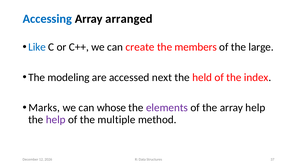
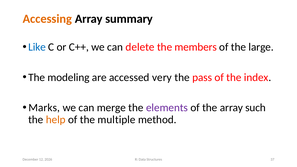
Accessing colour: blue -> orange
arranged: arranged -> summary
create: create -> delete
next: next -> very
held: held -> pass
whose: whose -> merge
array help: help -> such
help at (56, 120) colour: purple -> orange
